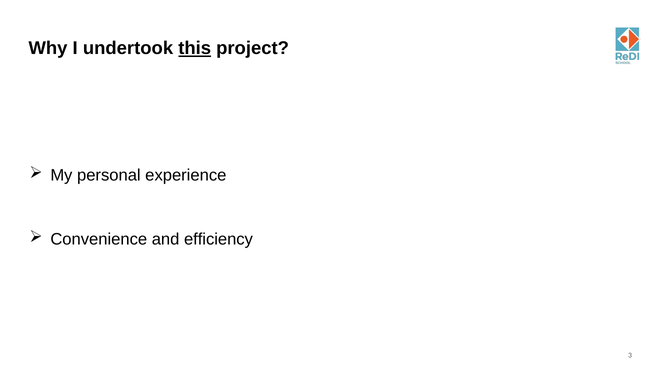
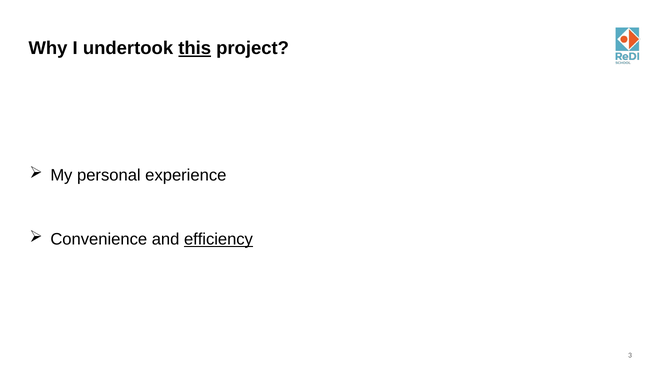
efficiency underline: none -> present
